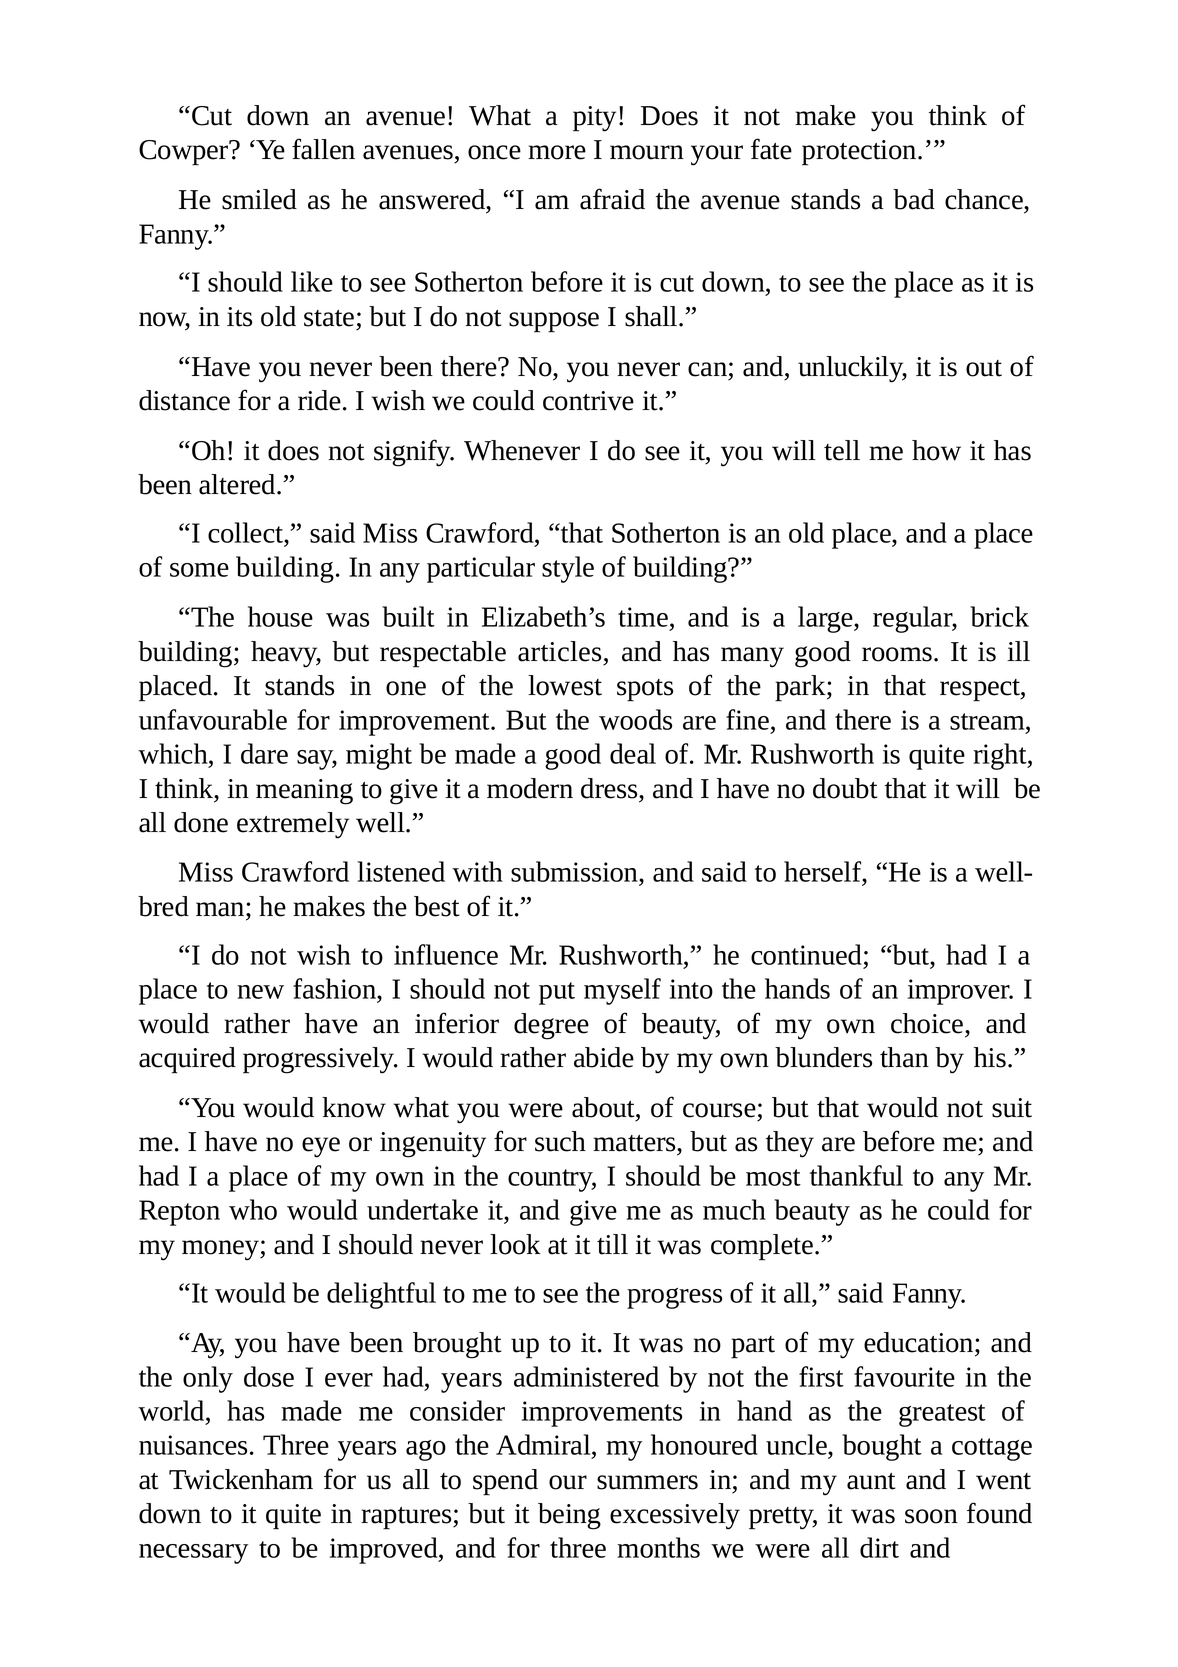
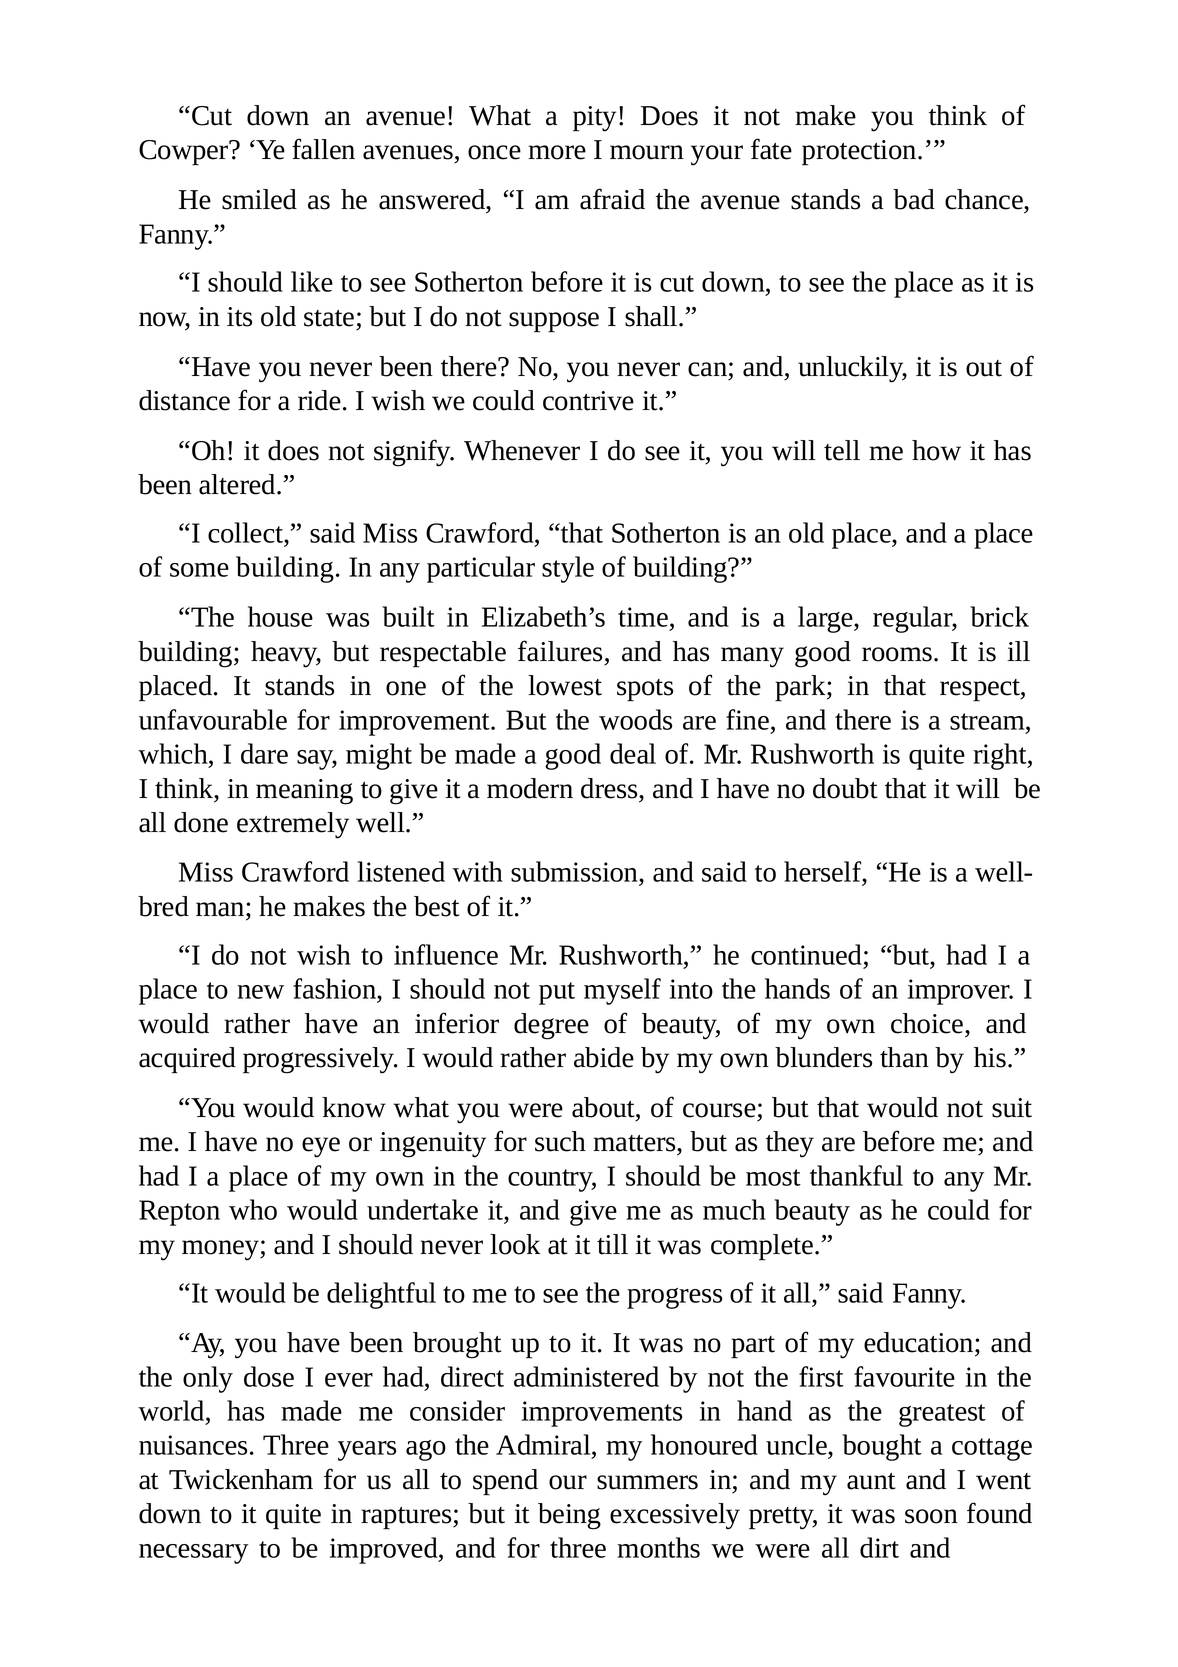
articles: articles -> failures
had years: years -> direct
